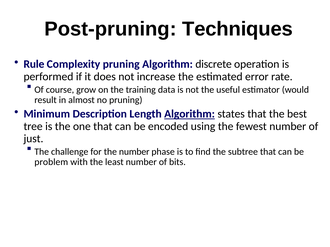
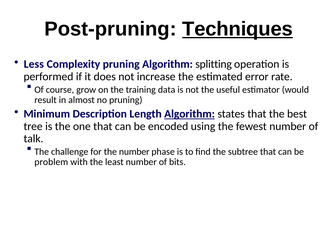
Techniques underline: none -> present
Rule: Rule -> Less
discrete: discrete -> splitting
just: just -> talk
